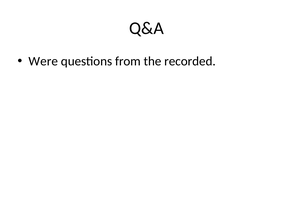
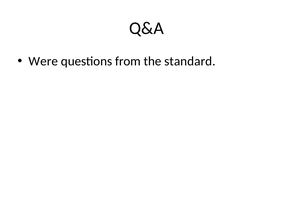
recorded: recorded -> standard
